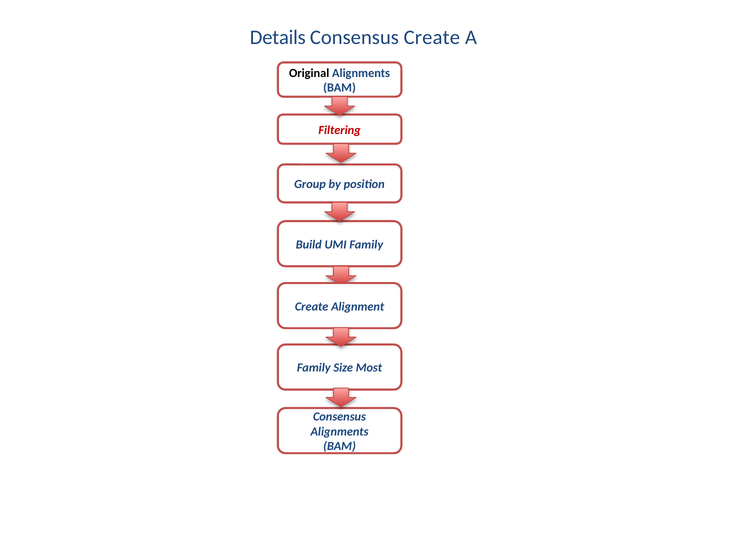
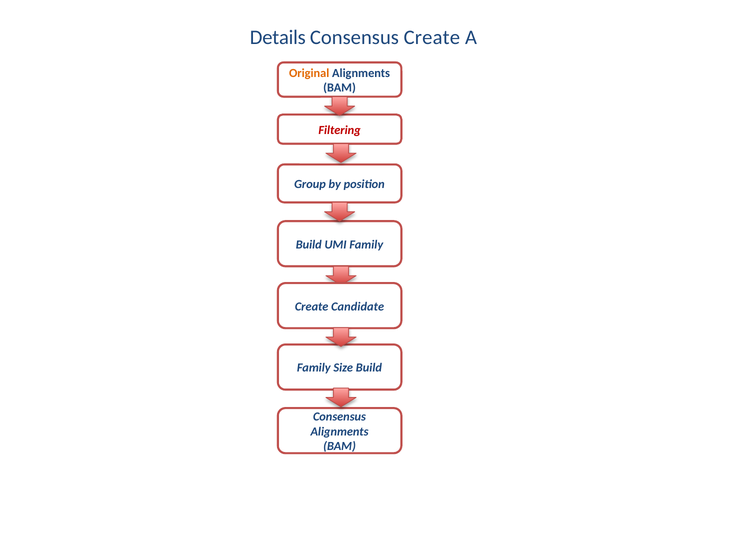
Original colour: black -> orange
Alignment: Alignment -> Candidate
Size Most: Most -> Build
